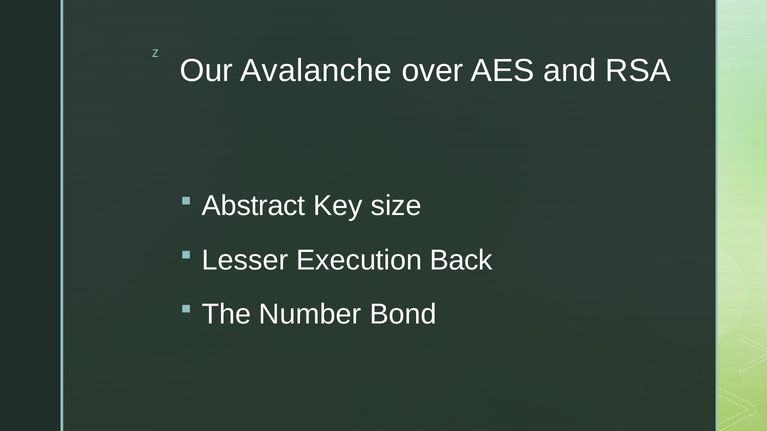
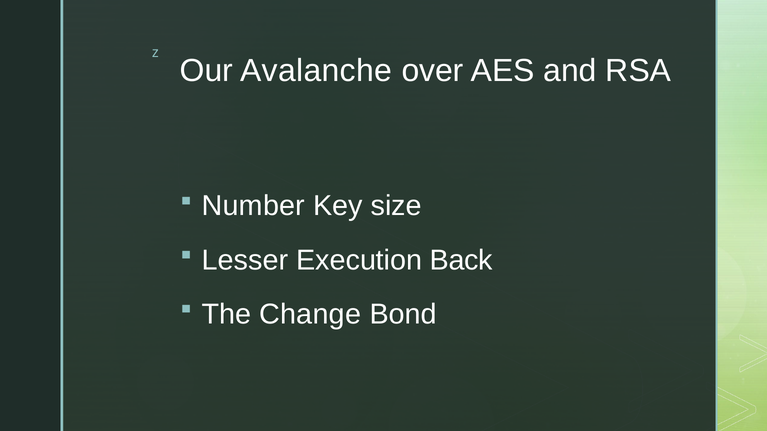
Abstract: Abstract -> Number
Number: Number -> Change
